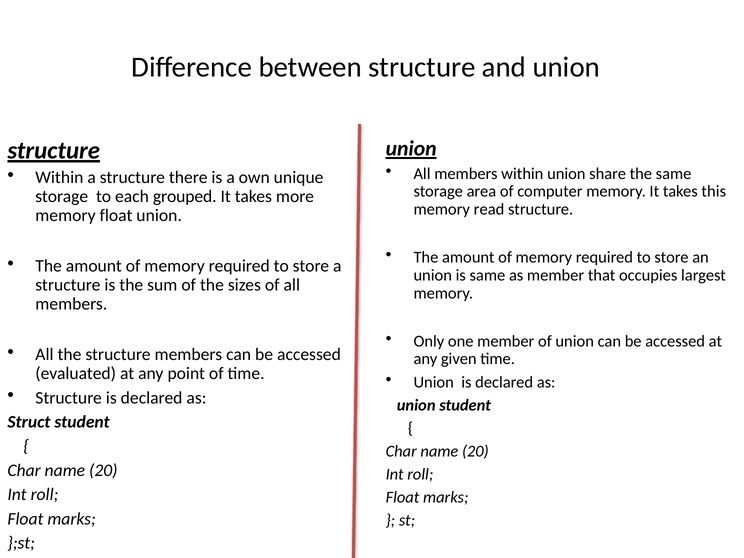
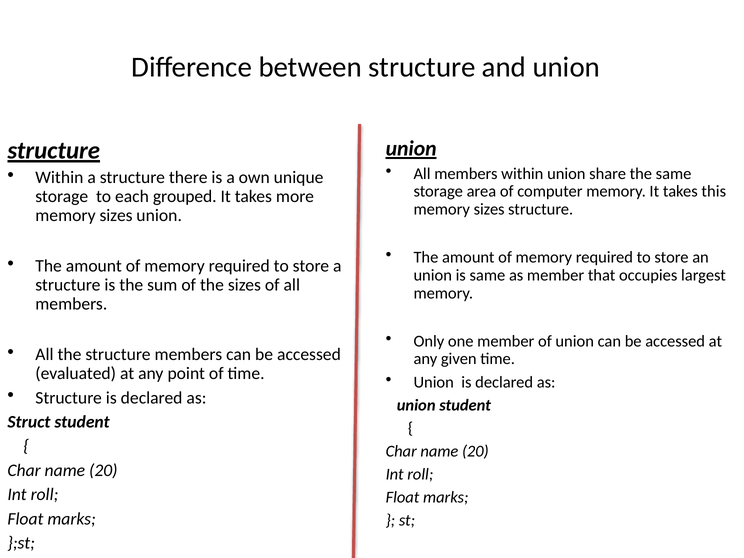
read at (489, 209): read -> sizes
float at (116, 216): float -> sizes
